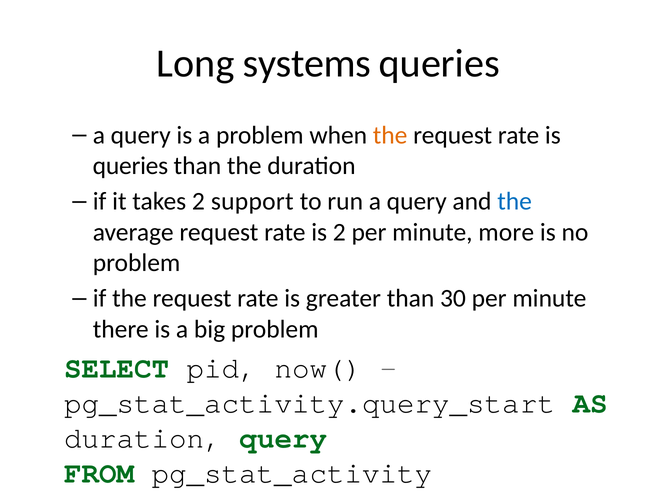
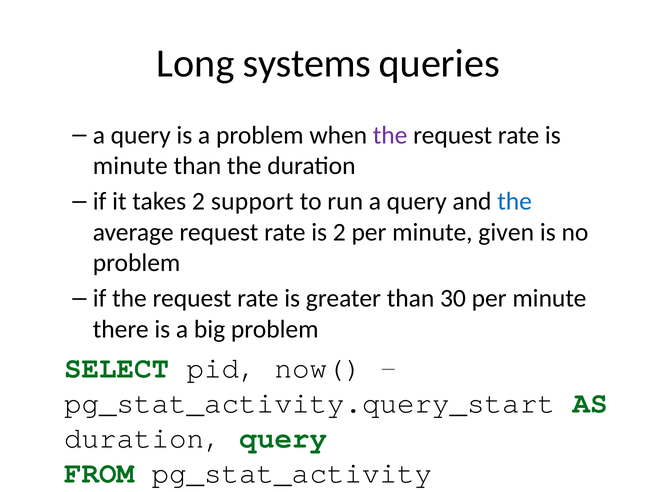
the at (390, 135) colour: orange -> purple
queries at (130, 166): queries -> minute
more: more -> given
